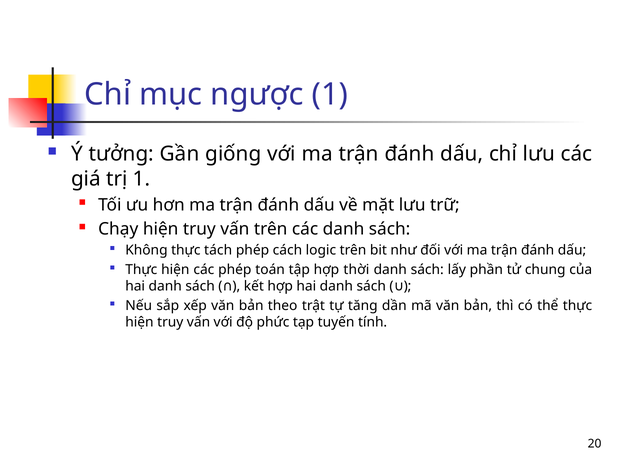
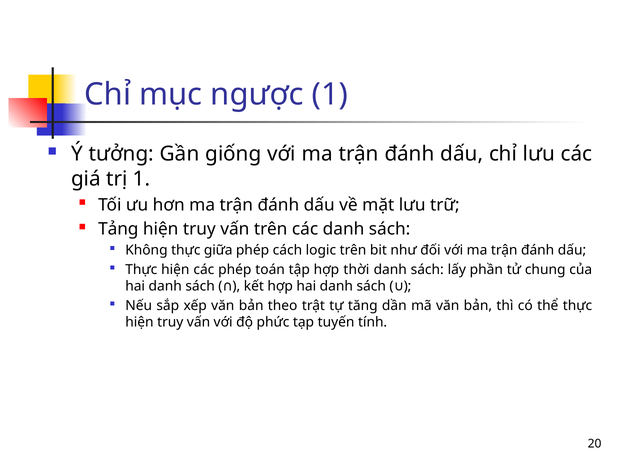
Chạy: Chạy -> Tảng
tách: tách -> giữa
